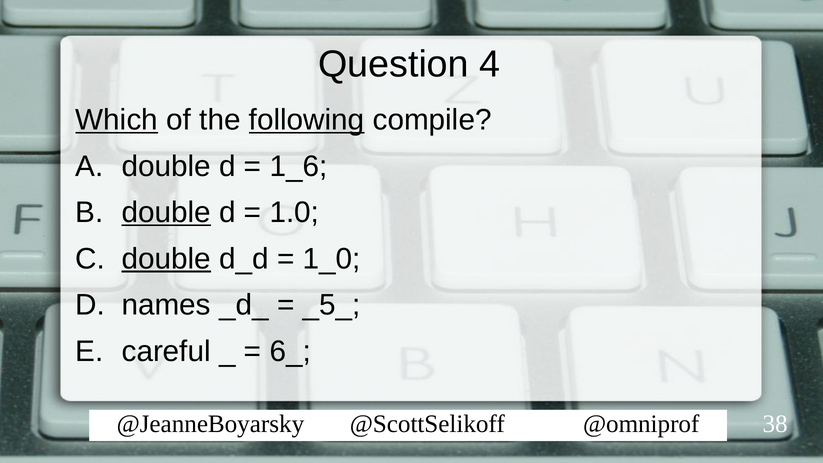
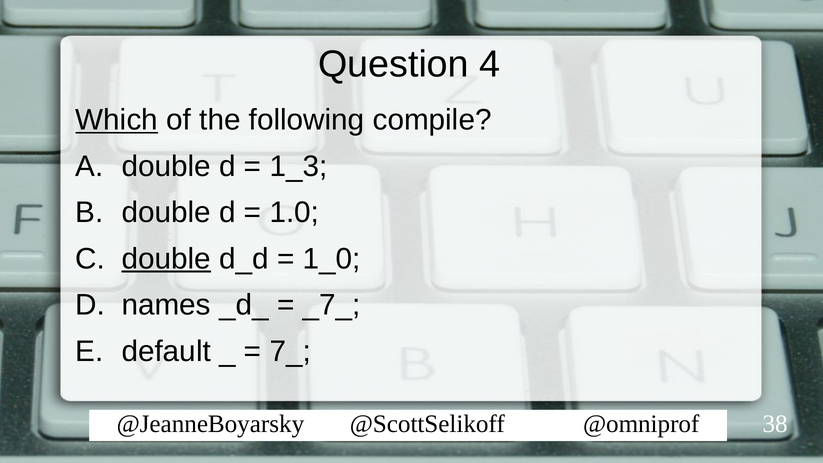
following underline: present -> none
1_6: 1_6 -> 1_3
double at (166, 213) underline: present -> none
_5_: _5_ -> _7_
careful: careful -> default
6_: 6_ -> 7_
